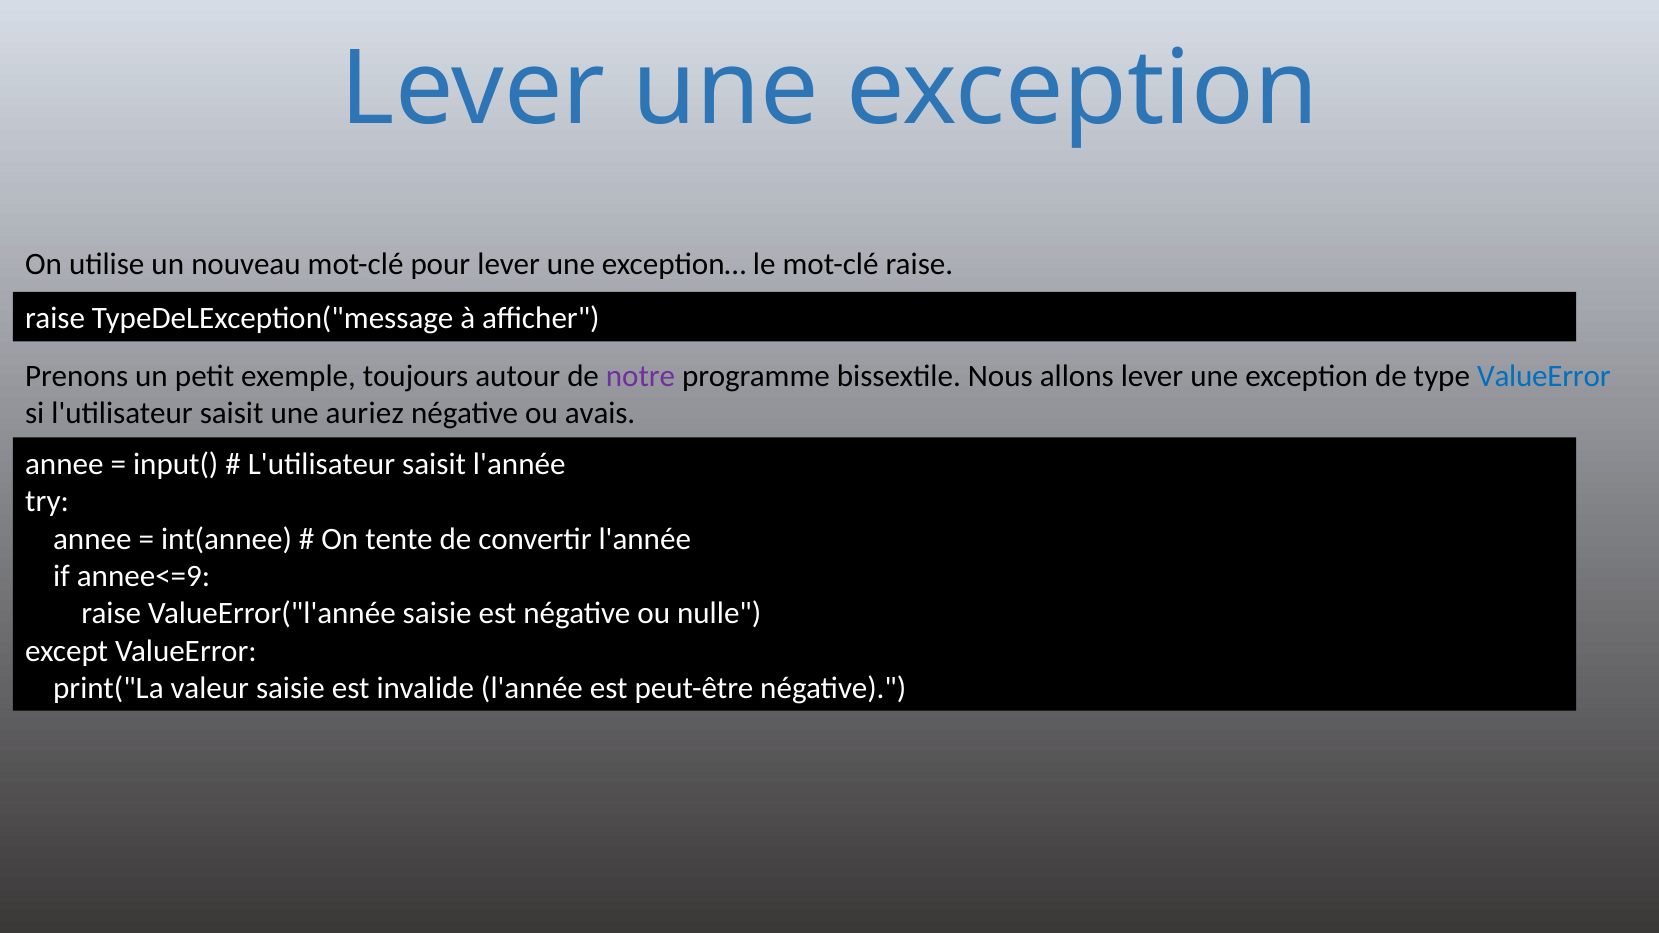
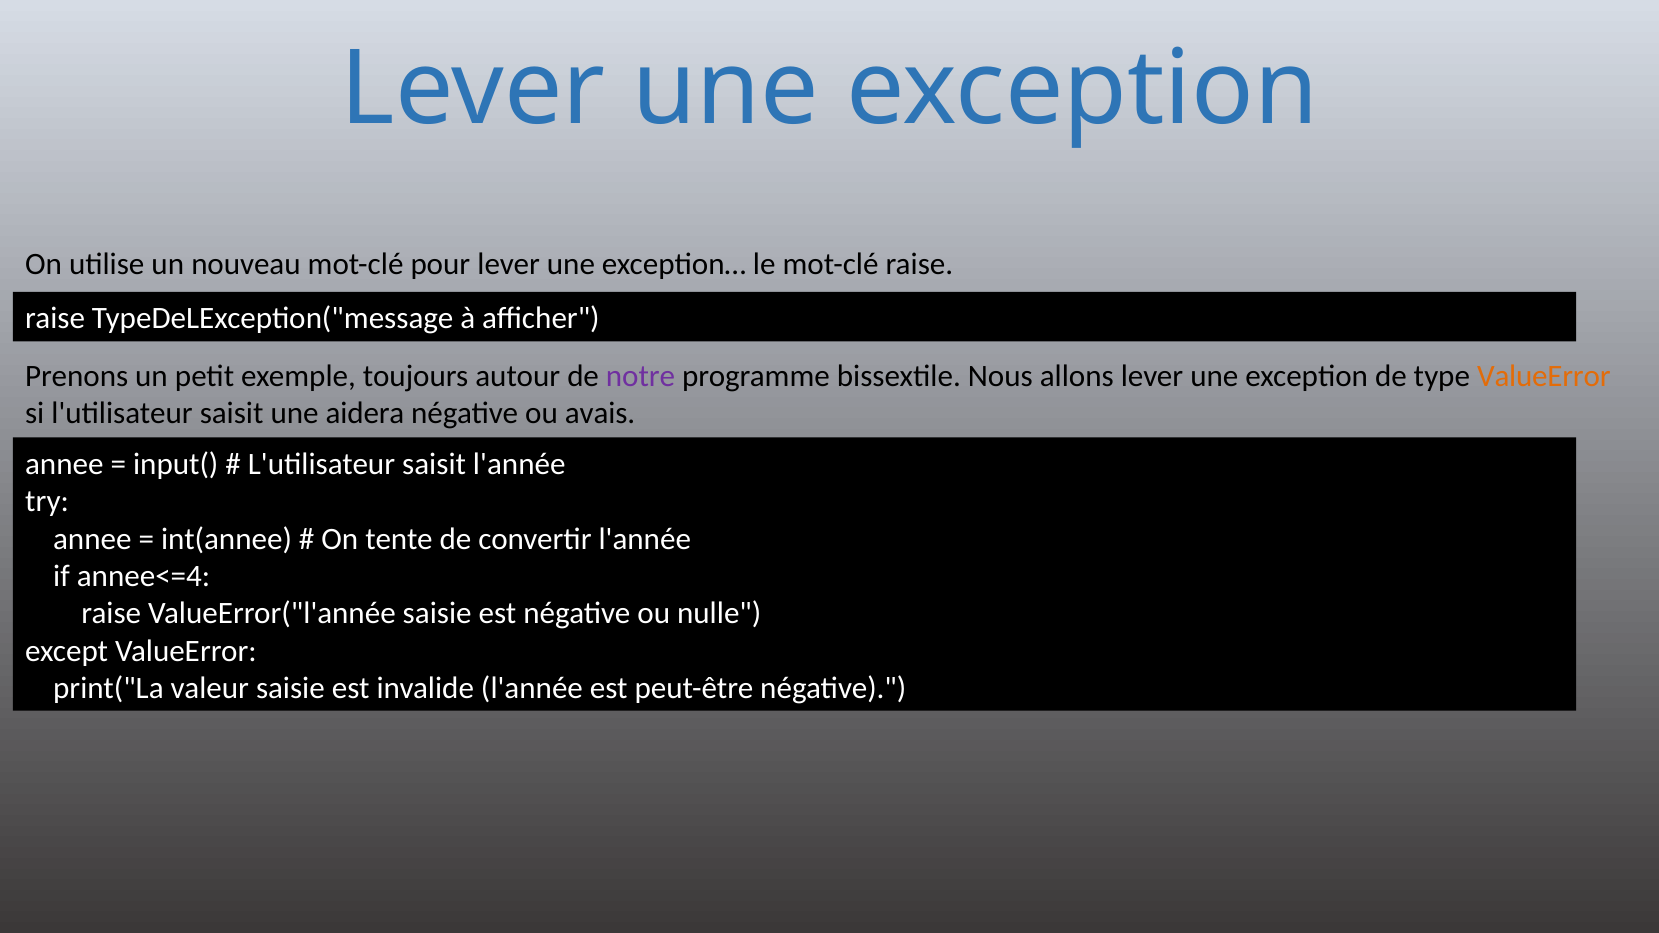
ValueError at (1544, 376) colour: blue -> orange
auriez: auriez -> aidera
annee<=9: annee<=9 -> annee<=4
